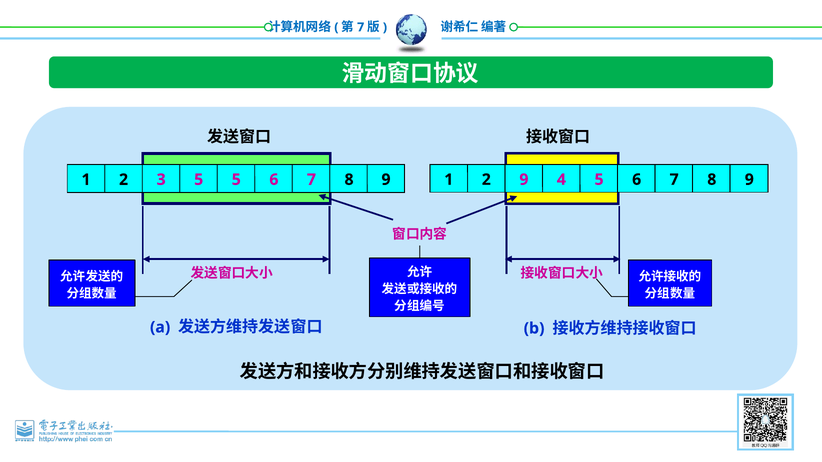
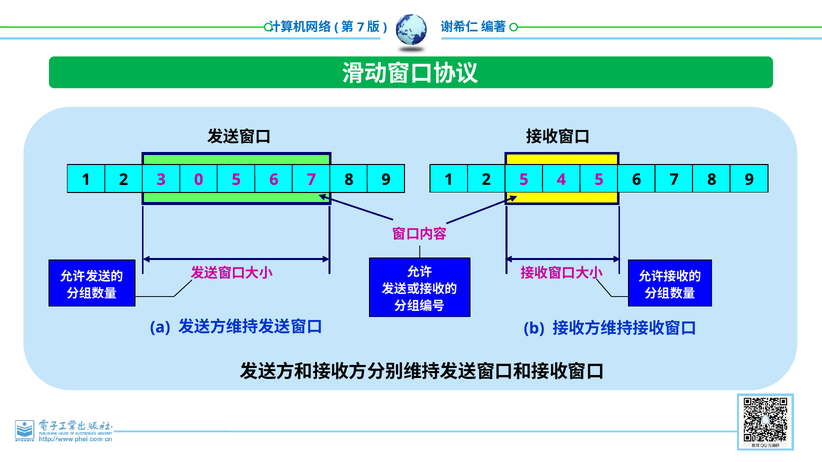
2 9: 9 -> 5
3 5: 5 -> 0
